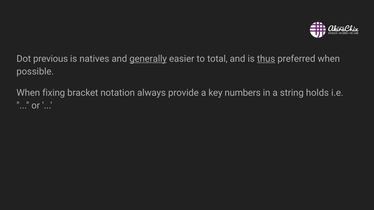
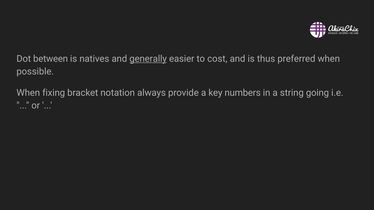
previous: previous -> between
total: total -> cost
thus underline: present -> none
holds: holds -> going
